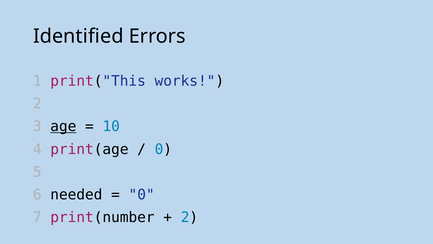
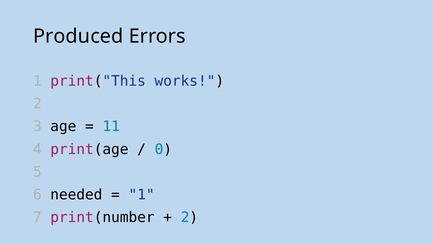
Identified: Identified -> Produced
age underline: present -> none
10: 10 -> 11
0 at (142, 194): 0 -> 1
